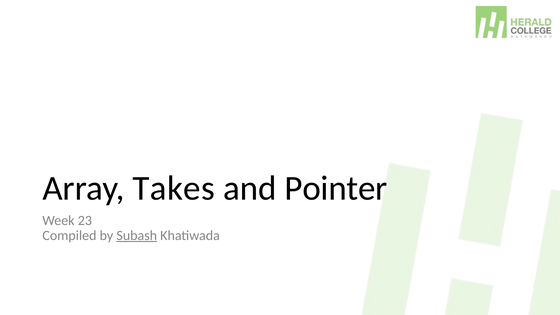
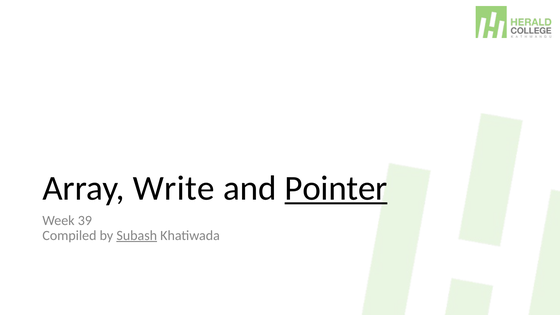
Takes: Takes -> Write
Pointer underline: none -> present
23: 23 -> 39
